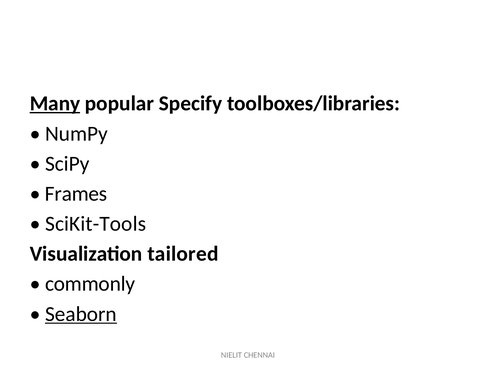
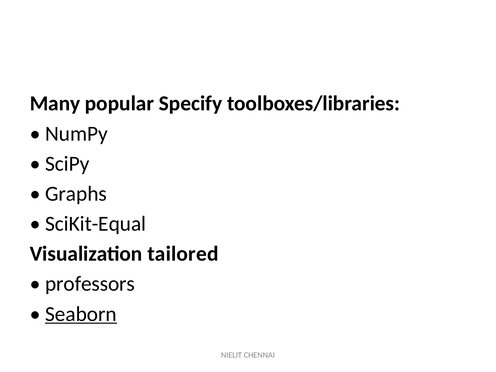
Many underline: present -> none
Frames: Frames -> Graphs
SciKit-Tools: SciKit-Tools -> SciKit-Equal
commonly: commonly -> professors
